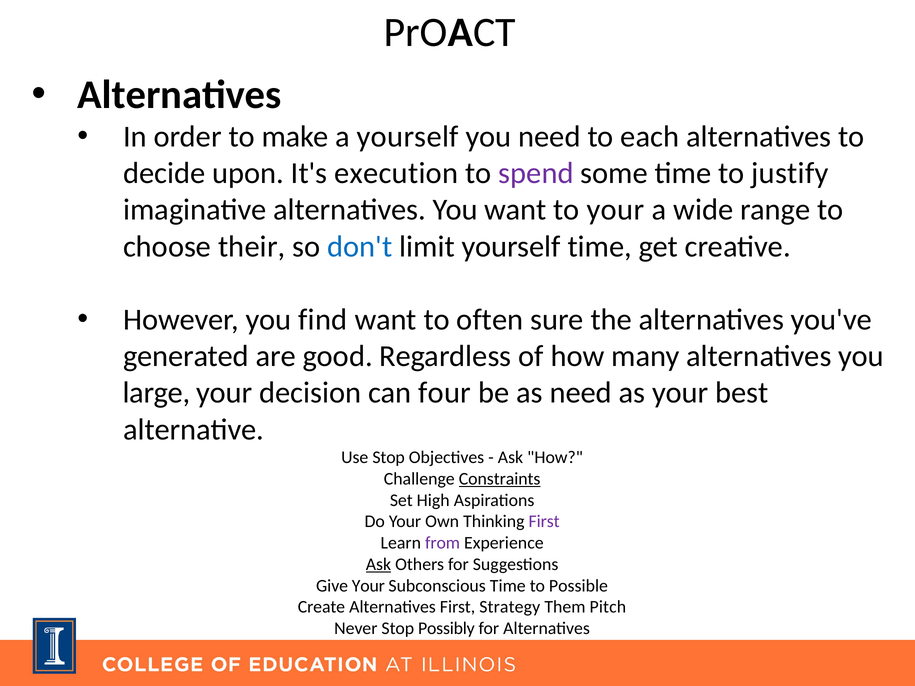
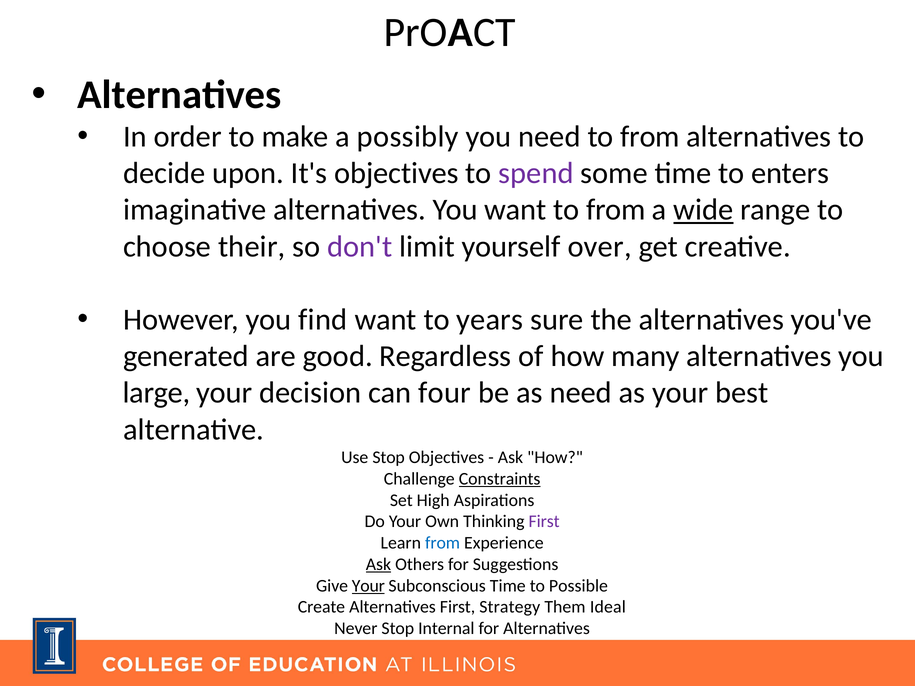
a yourself: yourself -> possibly
need to each: each -> from
It's execution: execution -> objectives
justify: justify -> enters
want to your: your -> from
wide underline: none -> present
don't colour: blue -> purple
yourself time: time -> over
often: often -> years
from at (443, 543) colour: purple -> blue
Your at (368, 586) underline: none -> present
Pitch: Pitch -> Ideal
Possibly: Possibly -> Internal
